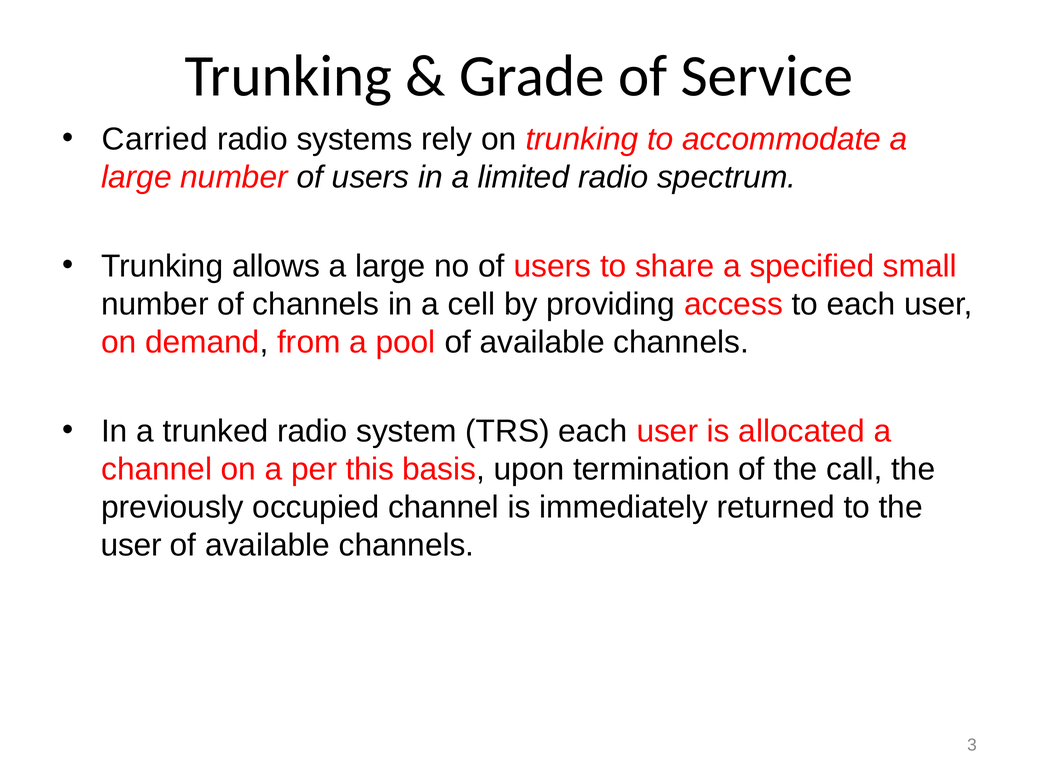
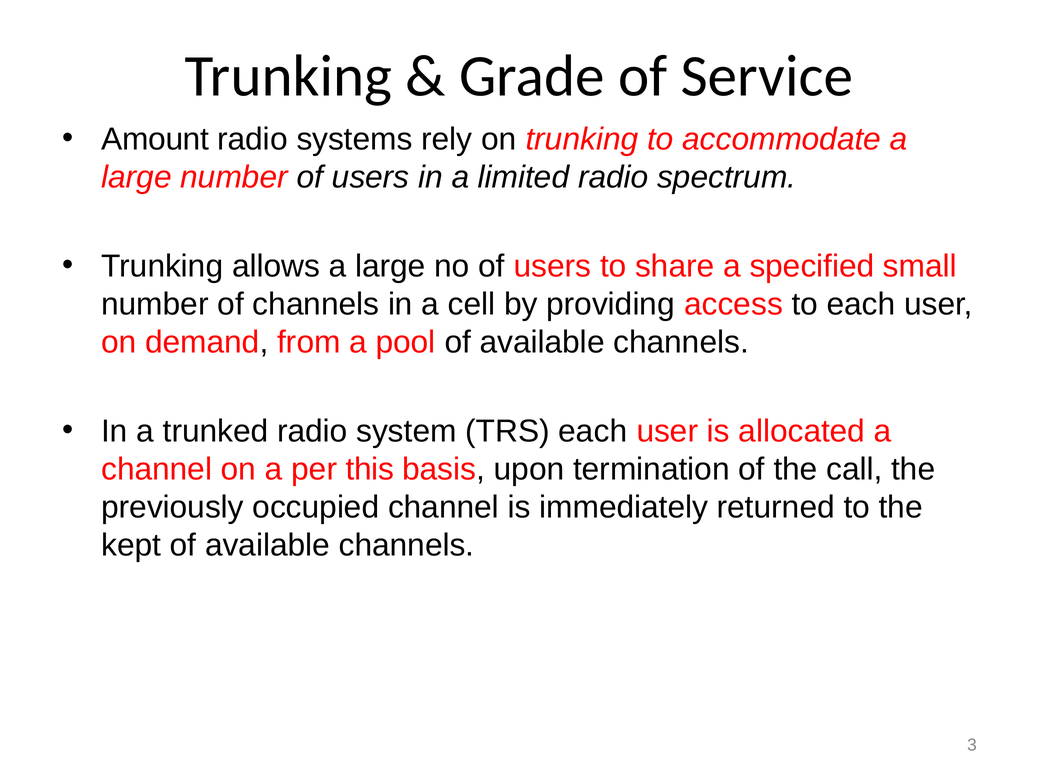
Carried: Carried -> Amount
user at (131, 545): user -> kept
